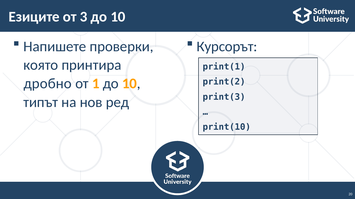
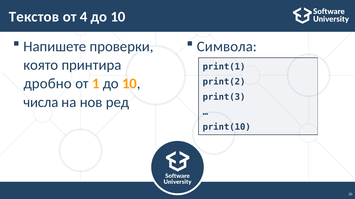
Езиците: Езиците -> Текстов
3: 3 -> 4
Курсорът: Курсорът -> Символа
типът: типът -> числа
